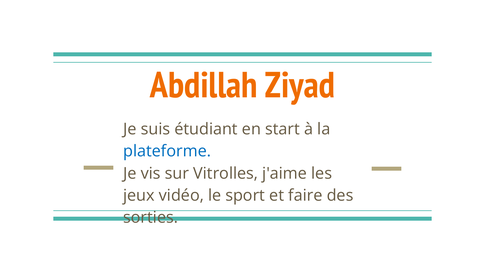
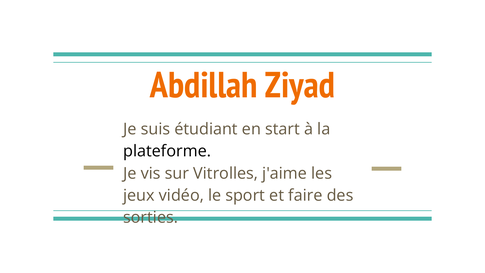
plateforme colour: blue -> black
